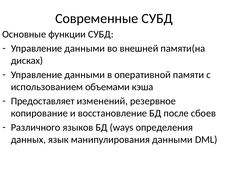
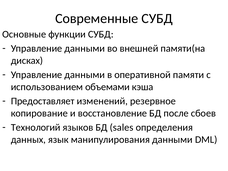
Различного: Различного -> Технологий
ways: ways -> sales
